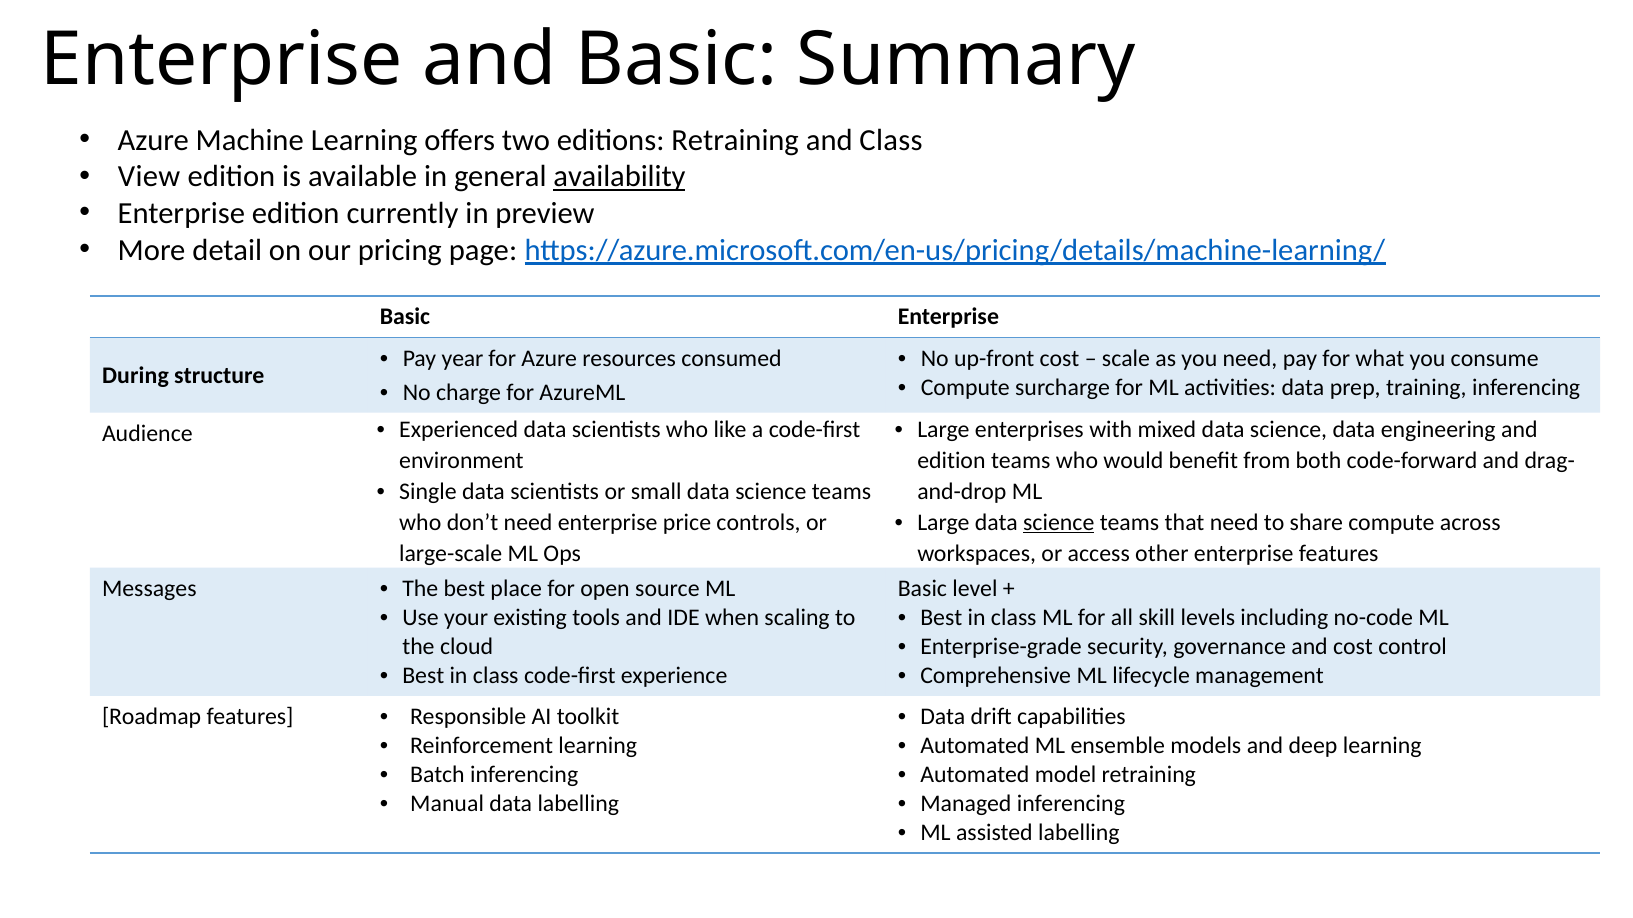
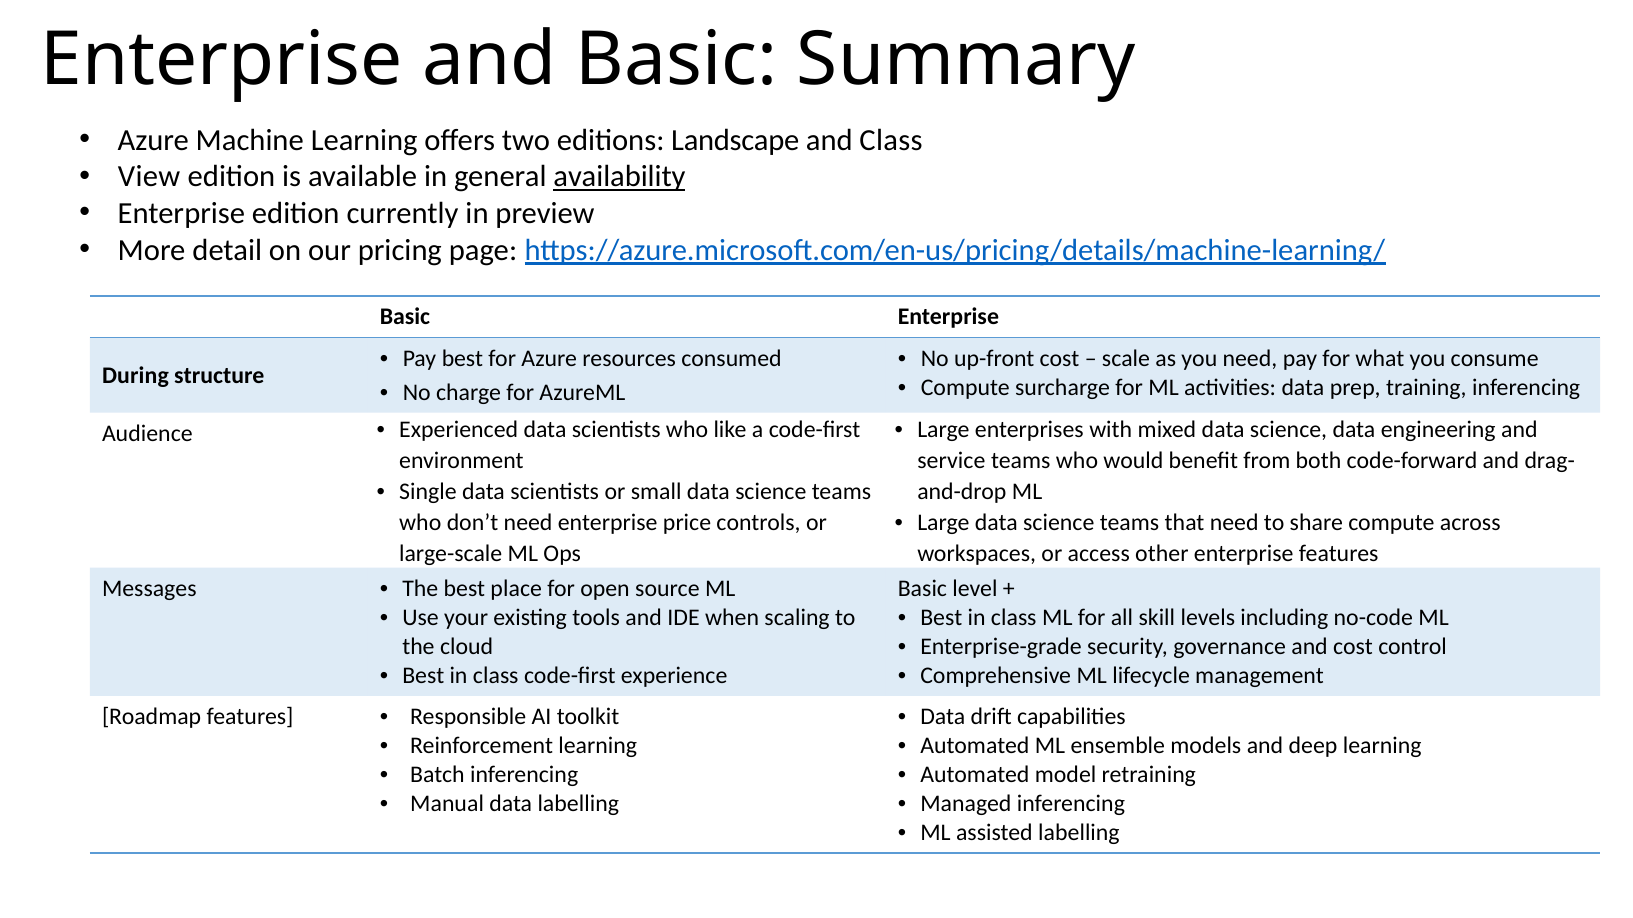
editions Retraining: Retraining -> Landscape
Pay year: year -> best
edition at (951, 461): edition -> service
science at (1059, 523) underline: present -> none
